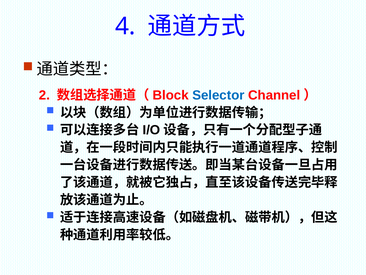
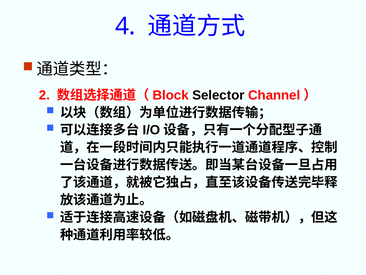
Selector colour: blue -> black
